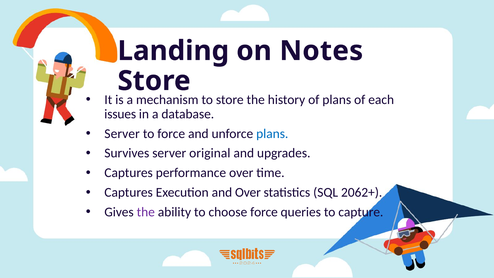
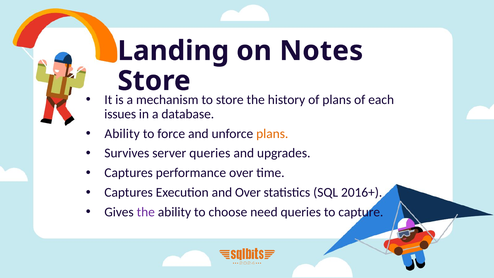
Server at (122, 134): Server -> Ability
plans at (272, 134) colour: blue -> orange
server original: original -> queries
2062+: 2062+ -> 2016+
choose force: force -> need
